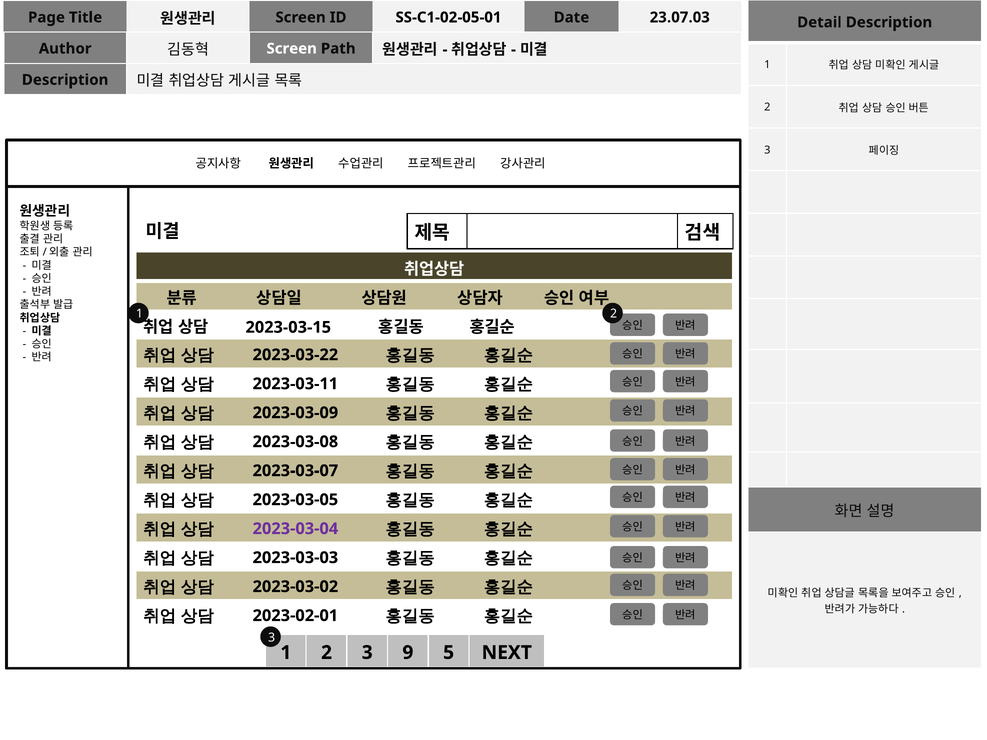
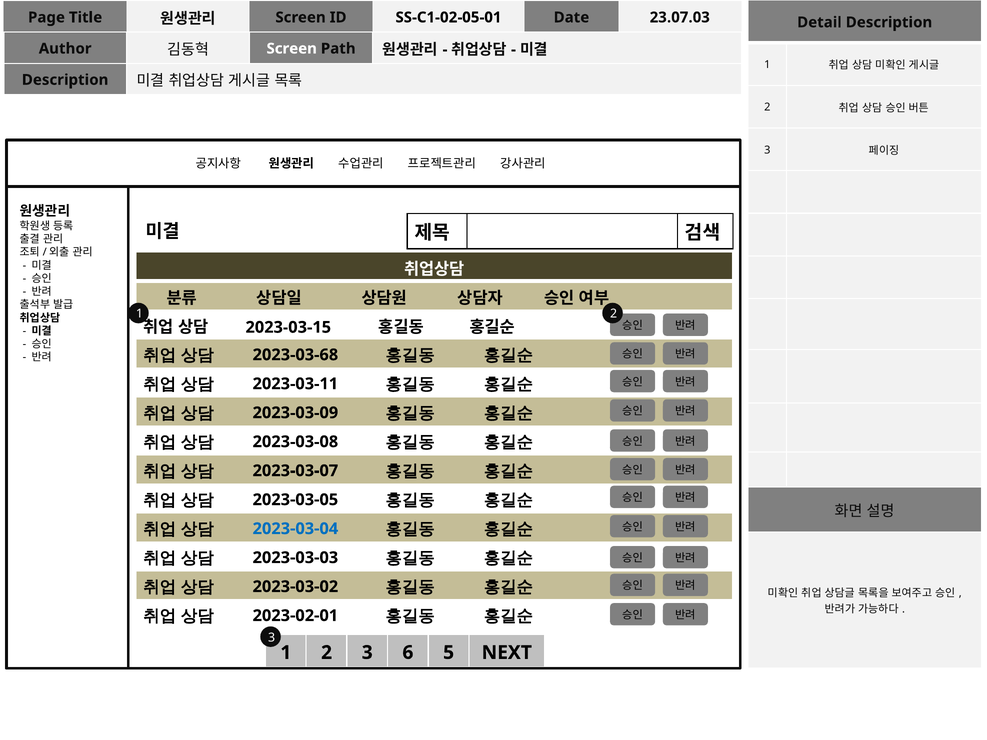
2023-03-22: 2023-03-22 -> 2023-03-68
2023-03-04 colour: purple -> blue
9: 9 -> 6
